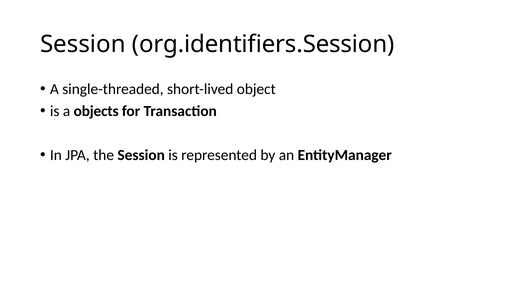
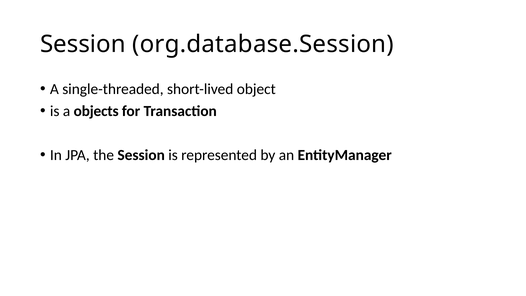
org.identifiers.Session: org.identifiers.Session -> org.database.Session
